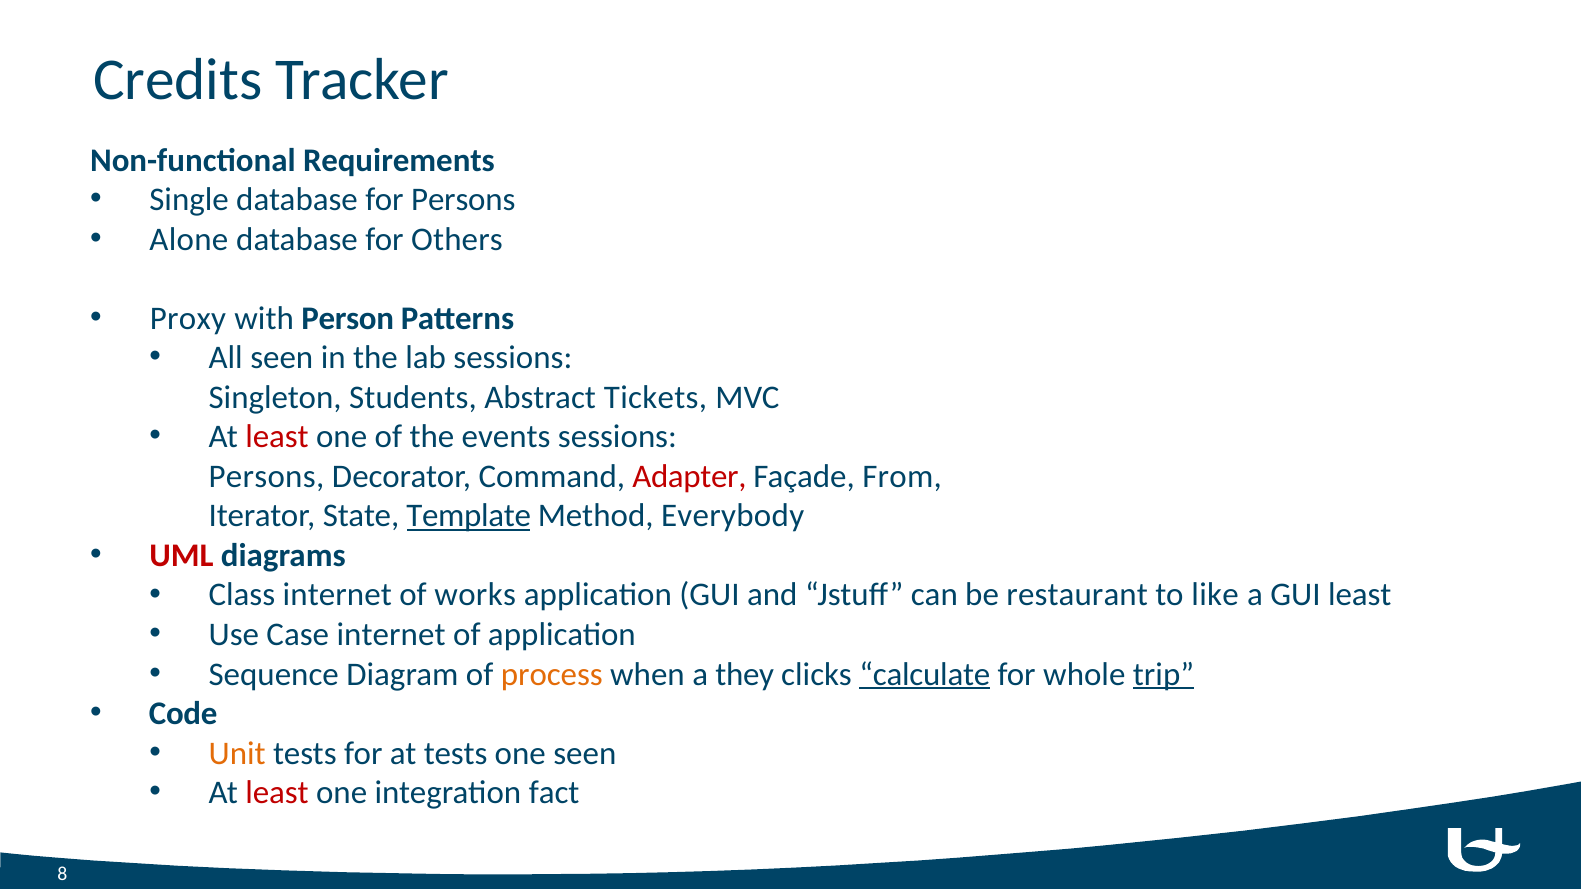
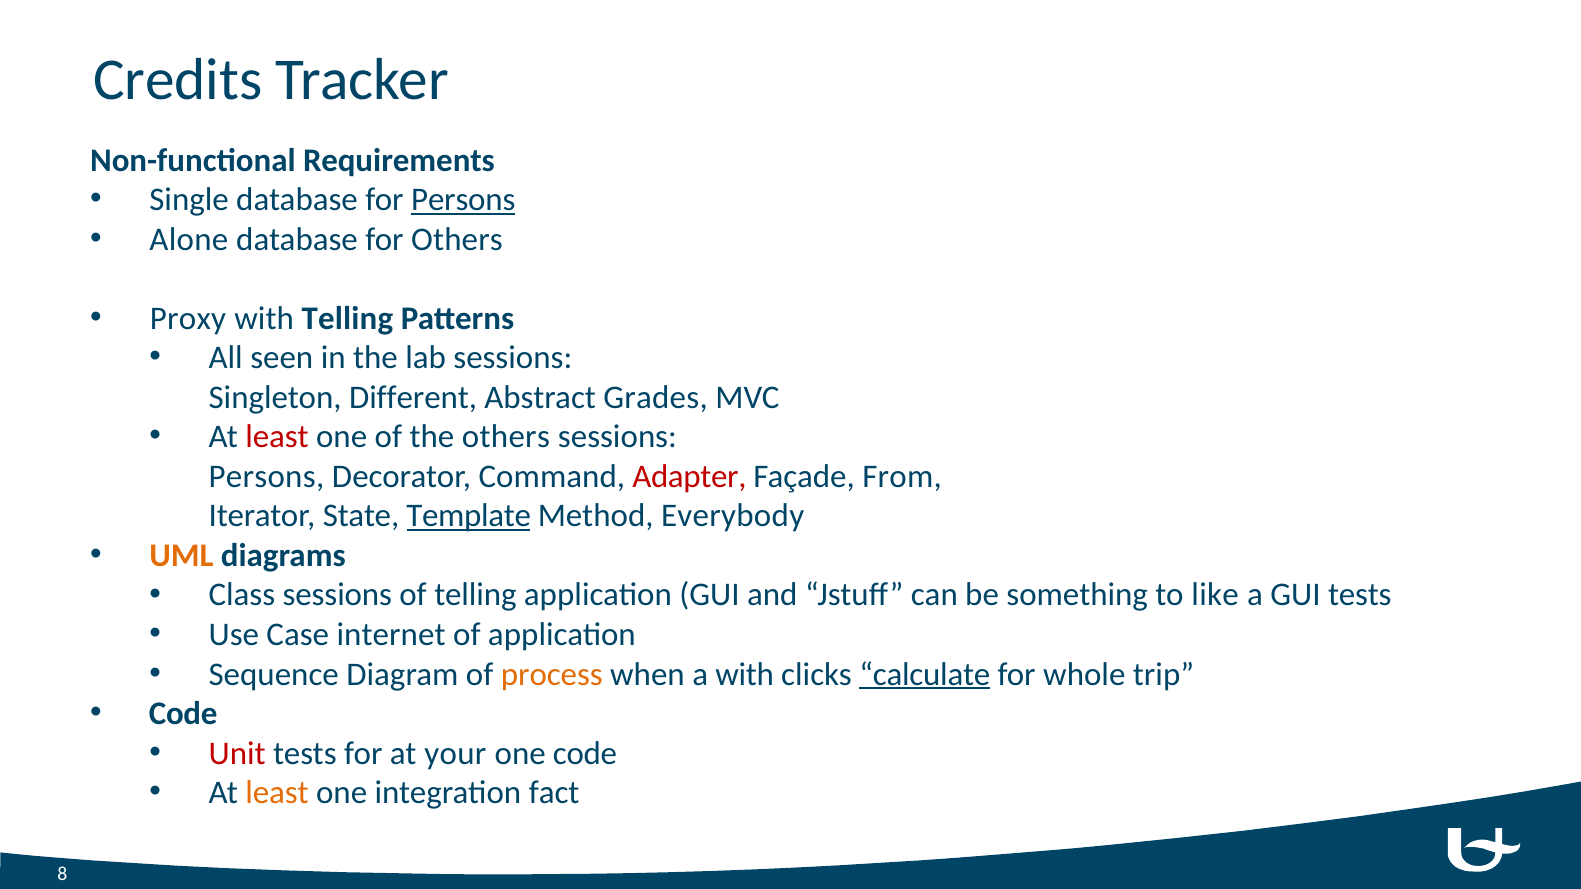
Persons at (463, 200) underline: none -> present
with Person: Person -> Telling
Students: Students -> Different
Tickets: Tickets -> Grades
the events: events -> others
UML colour: red -> orange
Class internet: internet -> sessions
of works: works -> telling
restaurant: restaurant -> something
GUI least: least -> tests
a they: they -> with
trip underline: present -> none
Unit colour: orange -> red
at tests: tests -> your
one seen: seen -> code
least at (277, 793) colour: red -> orange
